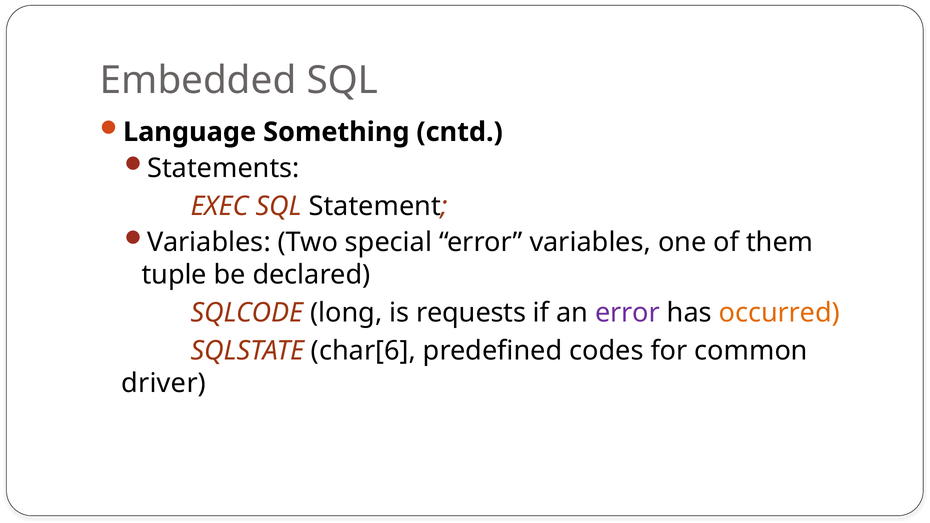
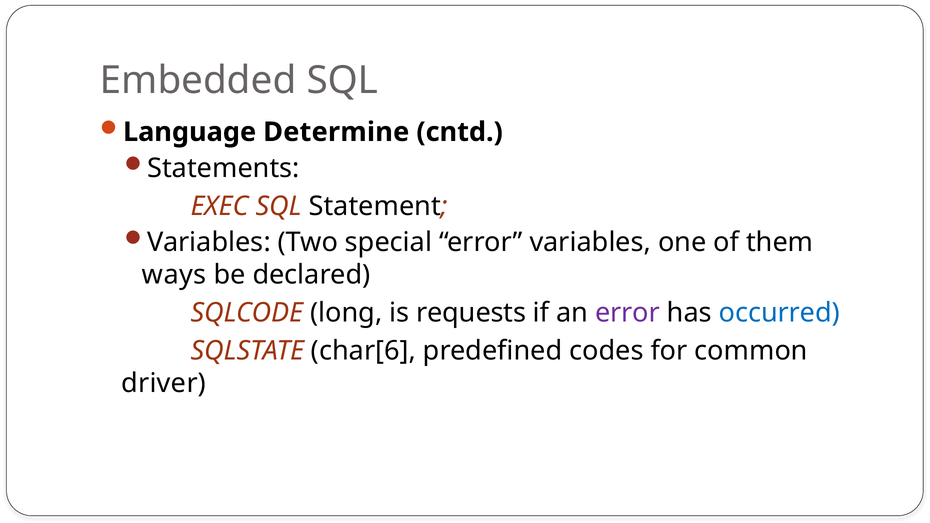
Something: Something -> Determine
tuple: tuple -> ways
occurred colour: orange -> blue
